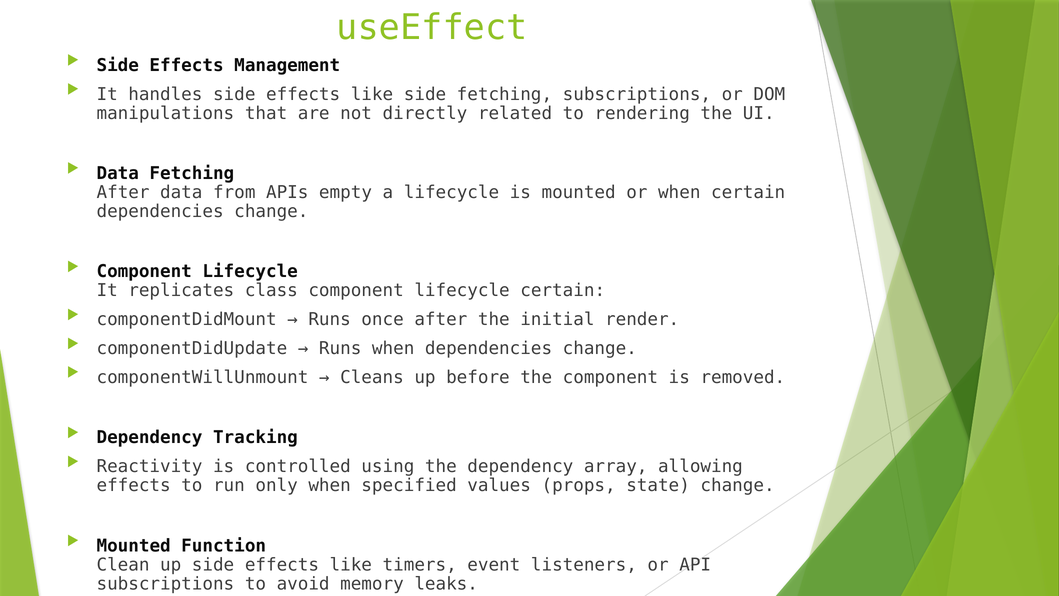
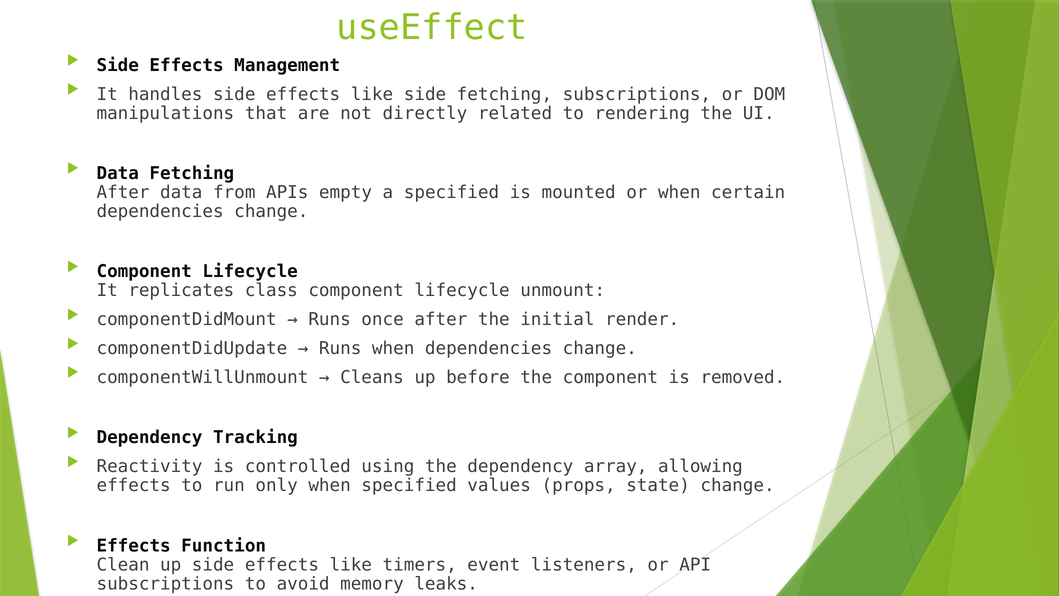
a lifecycle: lifecycle -> specified
lifecycle certain: certain -> unmount
Mounted at (134, 545): Mounted -> Effects
